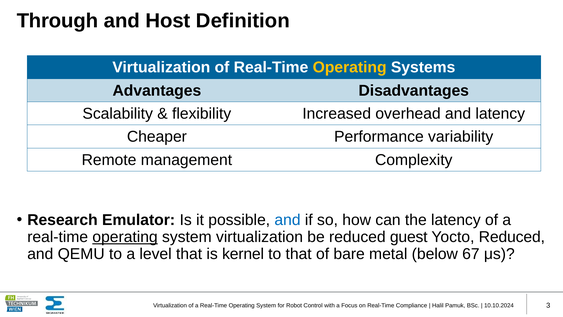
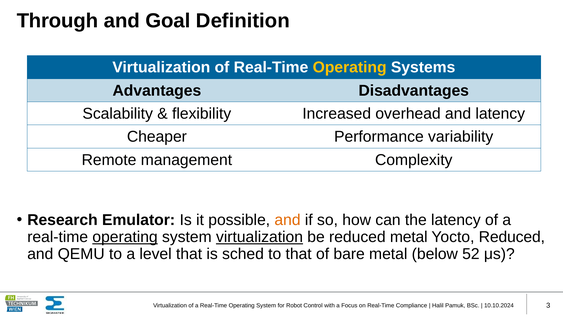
Host: Host -> Goal
and at (287, 220) colour: blue -> orange
virtualization at (260, 237) underline: none -> present
reduced guest: guest -> metal
kernel: kernel -> sched
67: 67 -> 52
